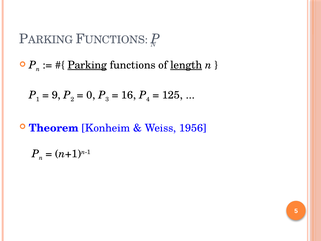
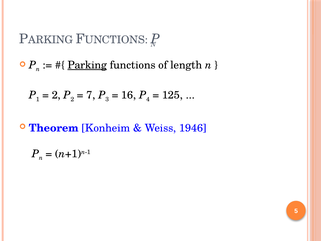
length underline: present -> none
9 at (56, 95): 9 -> 2
0: 0 -> 7
1956: 1956 -> 1946
